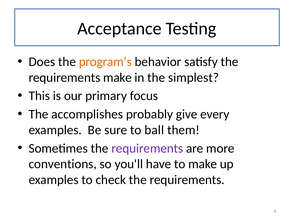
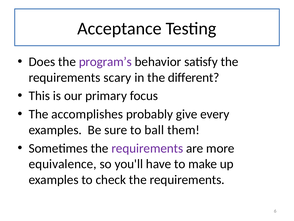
program’s colour: orange -> purple
requirements make: make -> scary
simplest: simplest -> different
conventions: conventions -> equivalence
